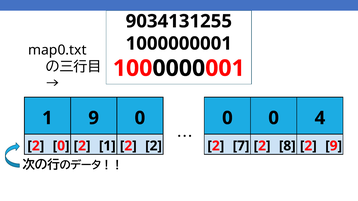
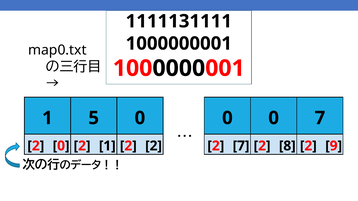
9034131255: 9034131255 -> 1111131111
1 9: 9 -> 5
0 4: 4 -> 7
